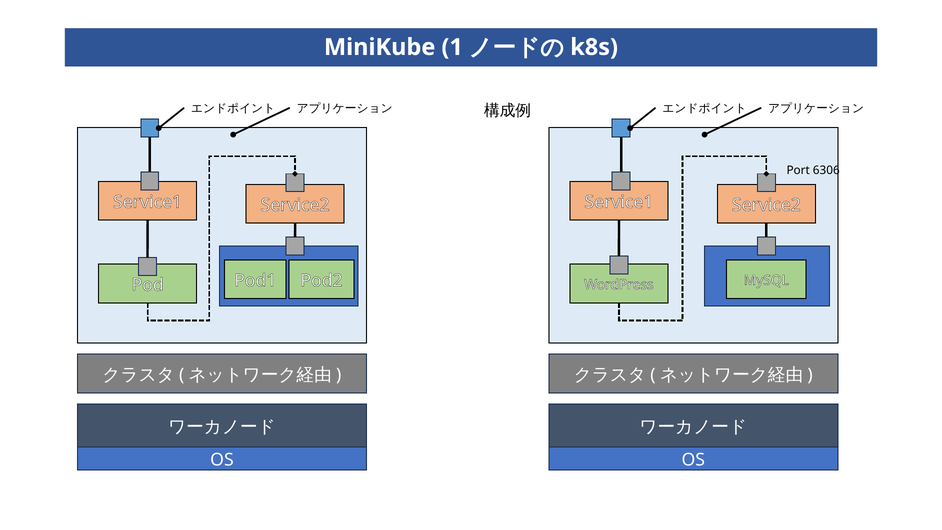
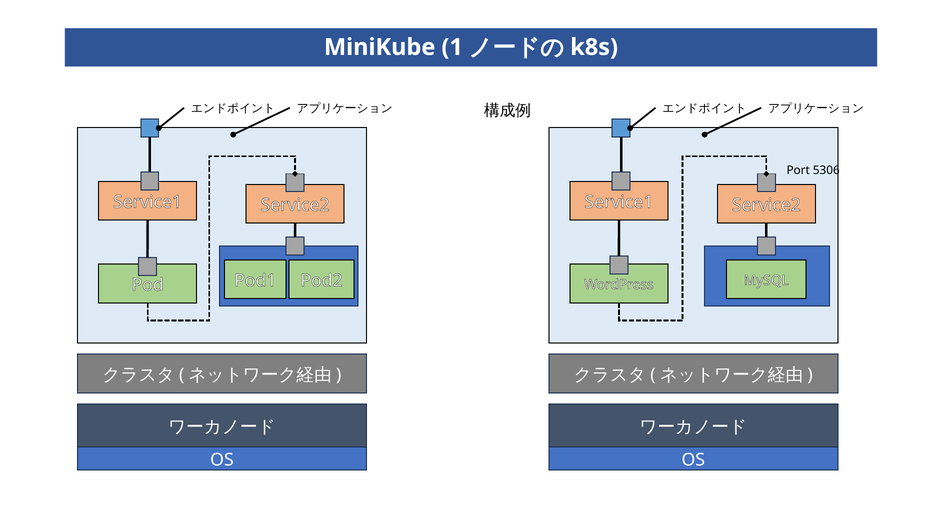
6306: 6306 -> 5306
